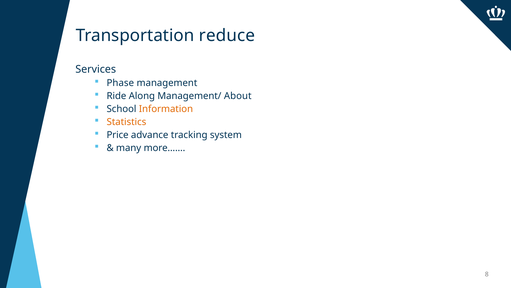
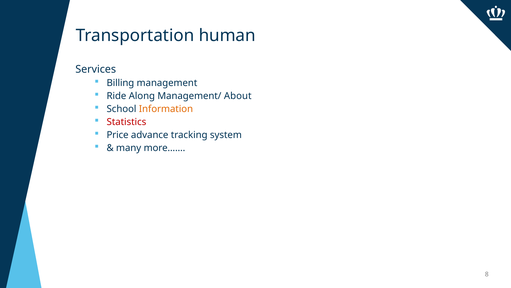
reduce: reduce -> human
Phase: Phase -> Billing
Statistics colour: orange -> red
